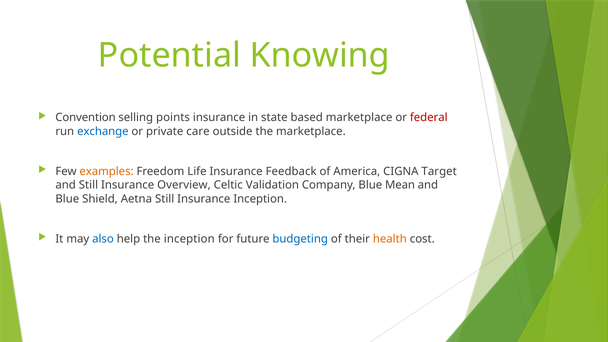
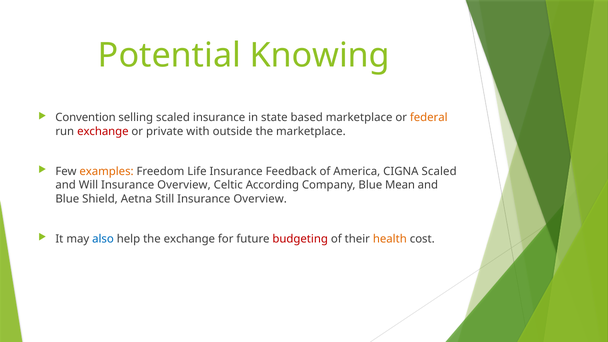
selling points: points -> scaled
federal colour: red -> orange
exchange at (103, 131) colour: blue -> red
care: care -> with
CIGNA Target: Target -> Scaled
and Still: Still -> Will
Validation: Validation -> According
Inception at (260, 199): Inception -> Overview
the inception: inception -> exchange
budgeting colour: blue -> red
